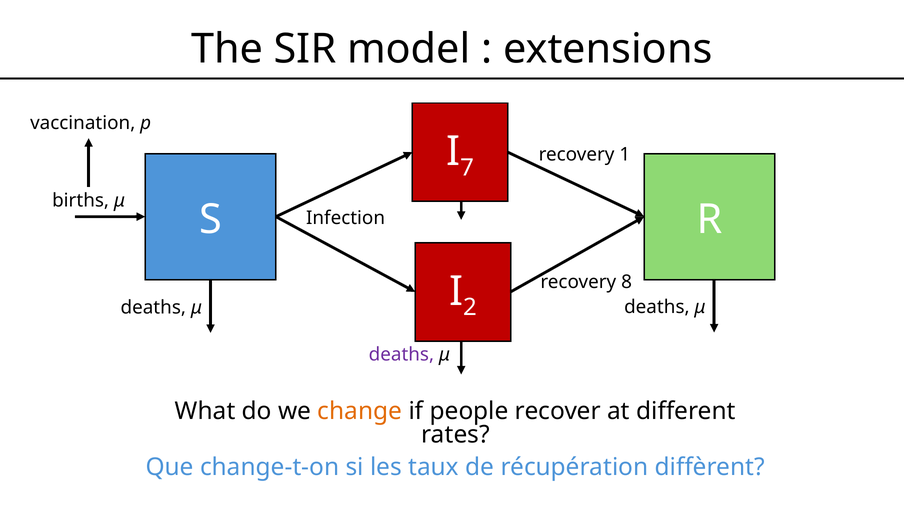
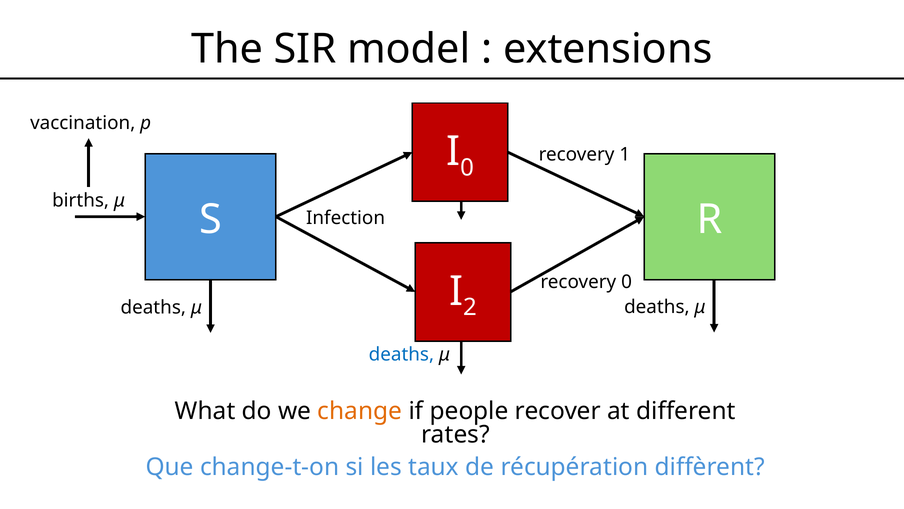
7 at (467, 168): 7 -> 0
recovery 8: 8 -> 0
deaths at (401, 354) colour: purple -> blue
